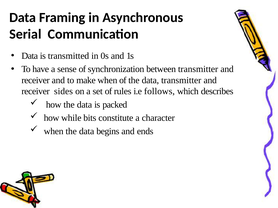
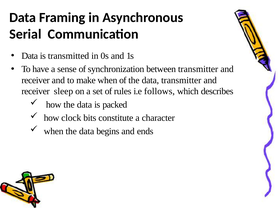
sides: sides -> sleep
while: while -> clock
